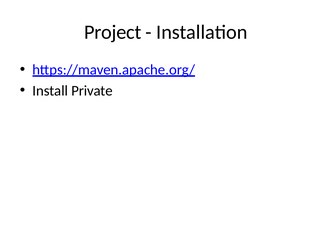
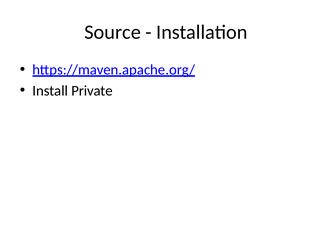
Project: Project -> Source
